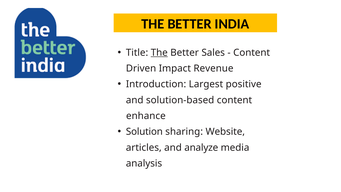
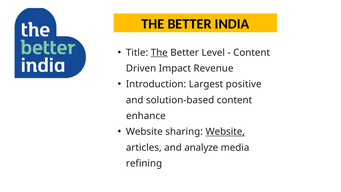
Sales: Sales -> Level
Solution at (144, 132): Solution -> Website
Website at (225, 132) underline: none -> present
analysis: analysis -> refining
